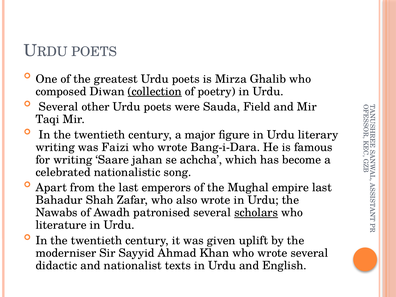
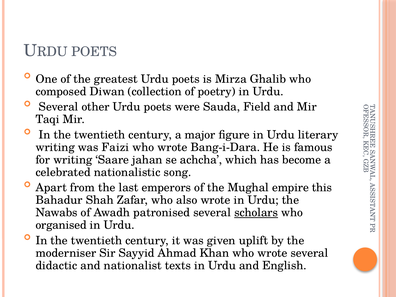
collection underline: present -> none
empire last: last -> this
literature: literature -> organised
